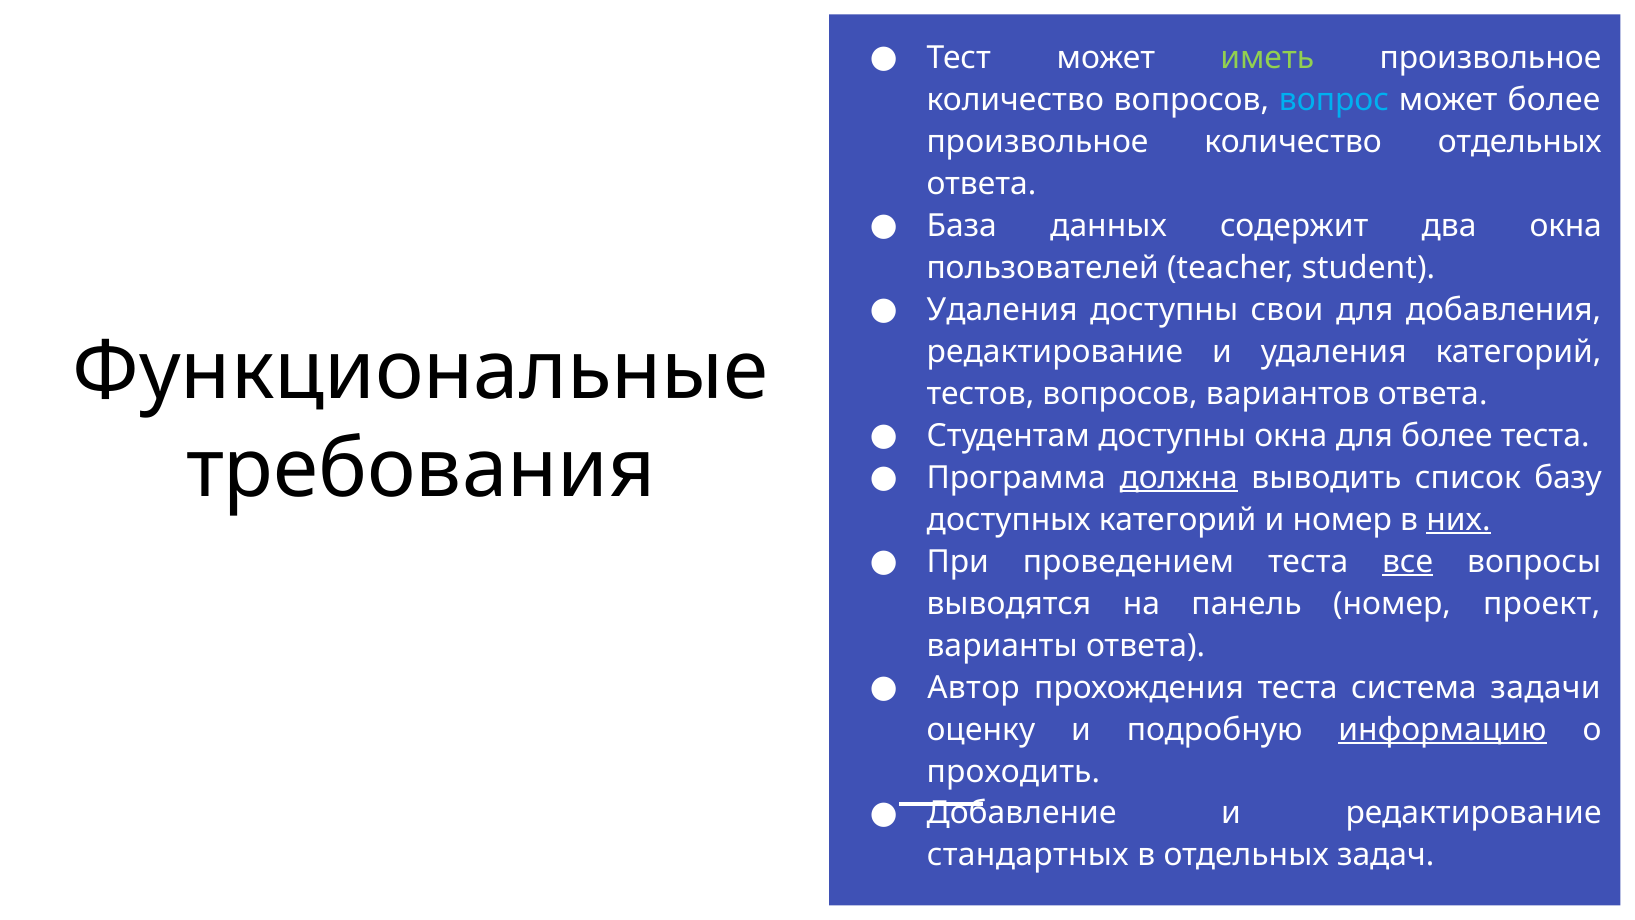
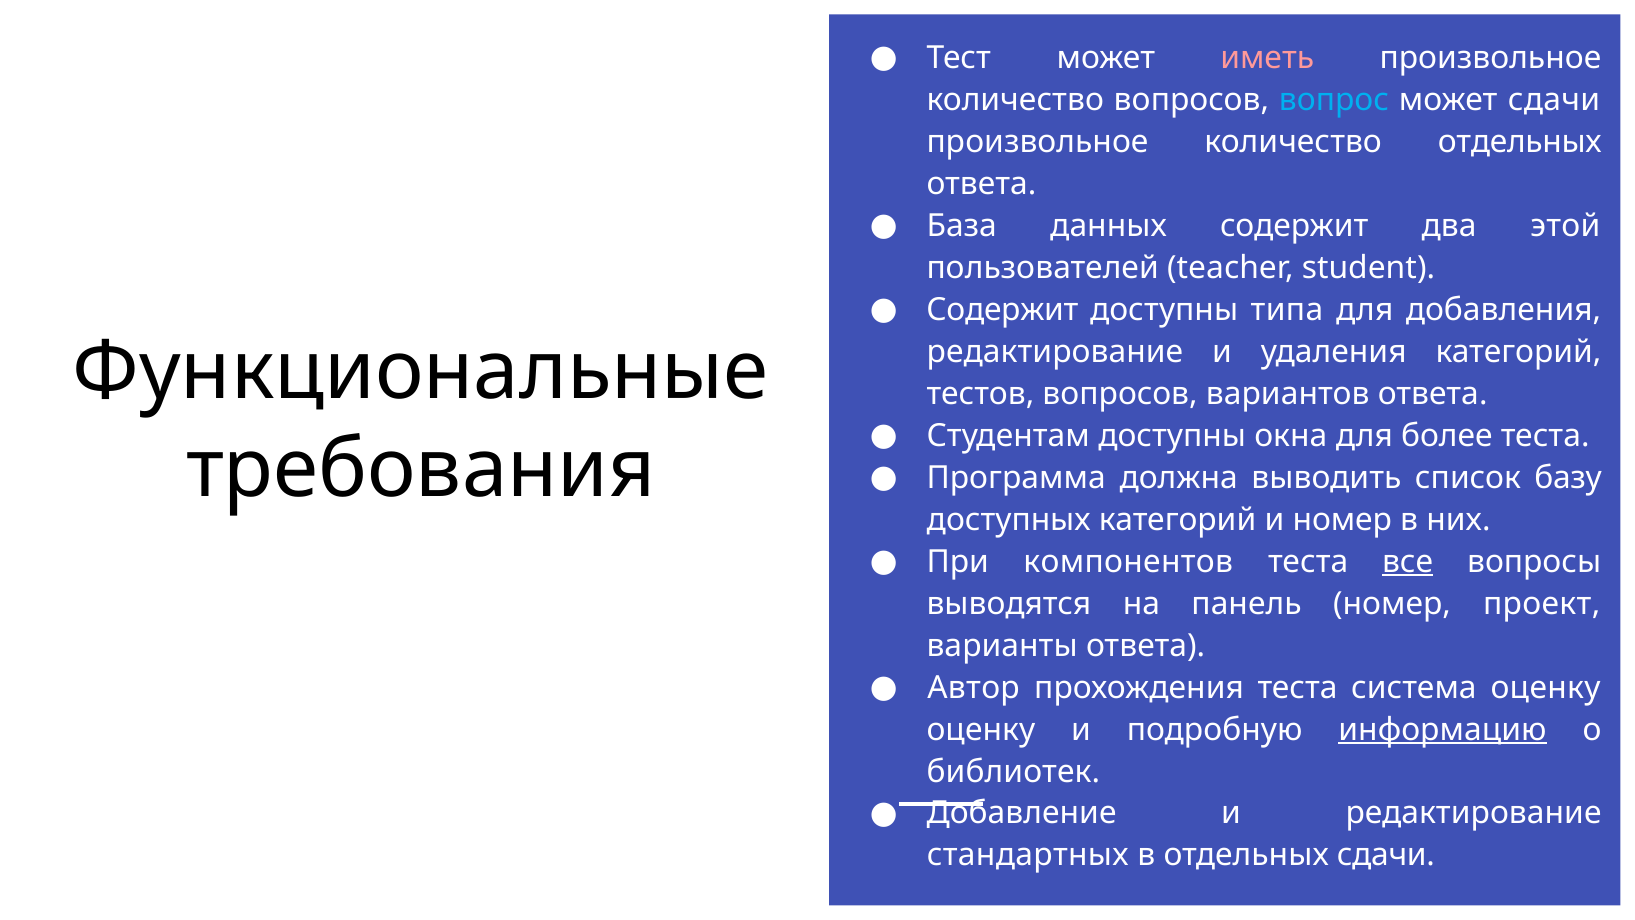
иметь colour: light green -> pink
может более: более -> сдачи
два окна: окна -> этой
Удаления at (1002, 310): Удаления -> Содержит
свои: свои -> типа
должна underline: present -> none
них underline: present -> none
проведением: проведением -> компонентов
система задачи: задачи -> оценку
проходить: проходить -> библиотек
отдельных задач: задач -> сдачи
